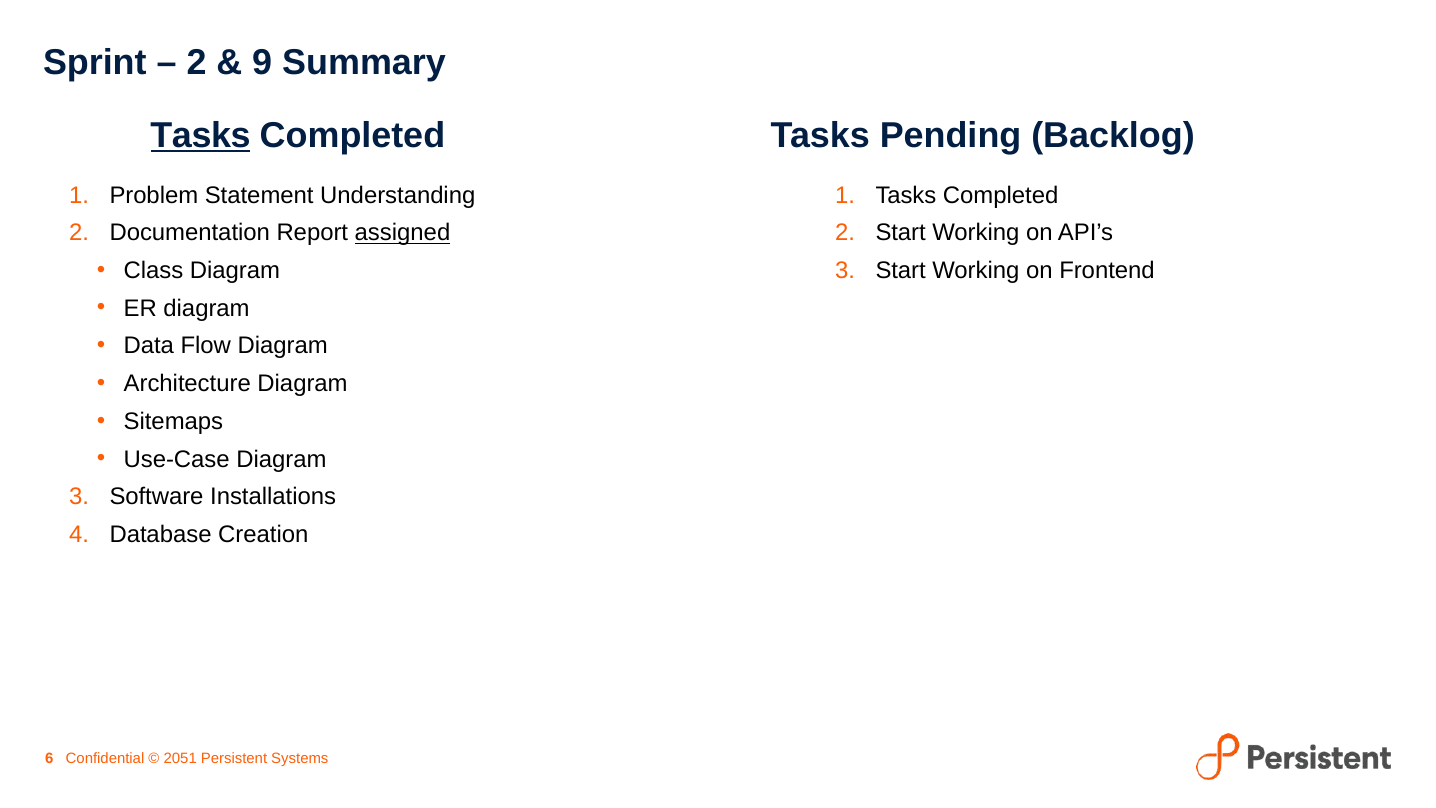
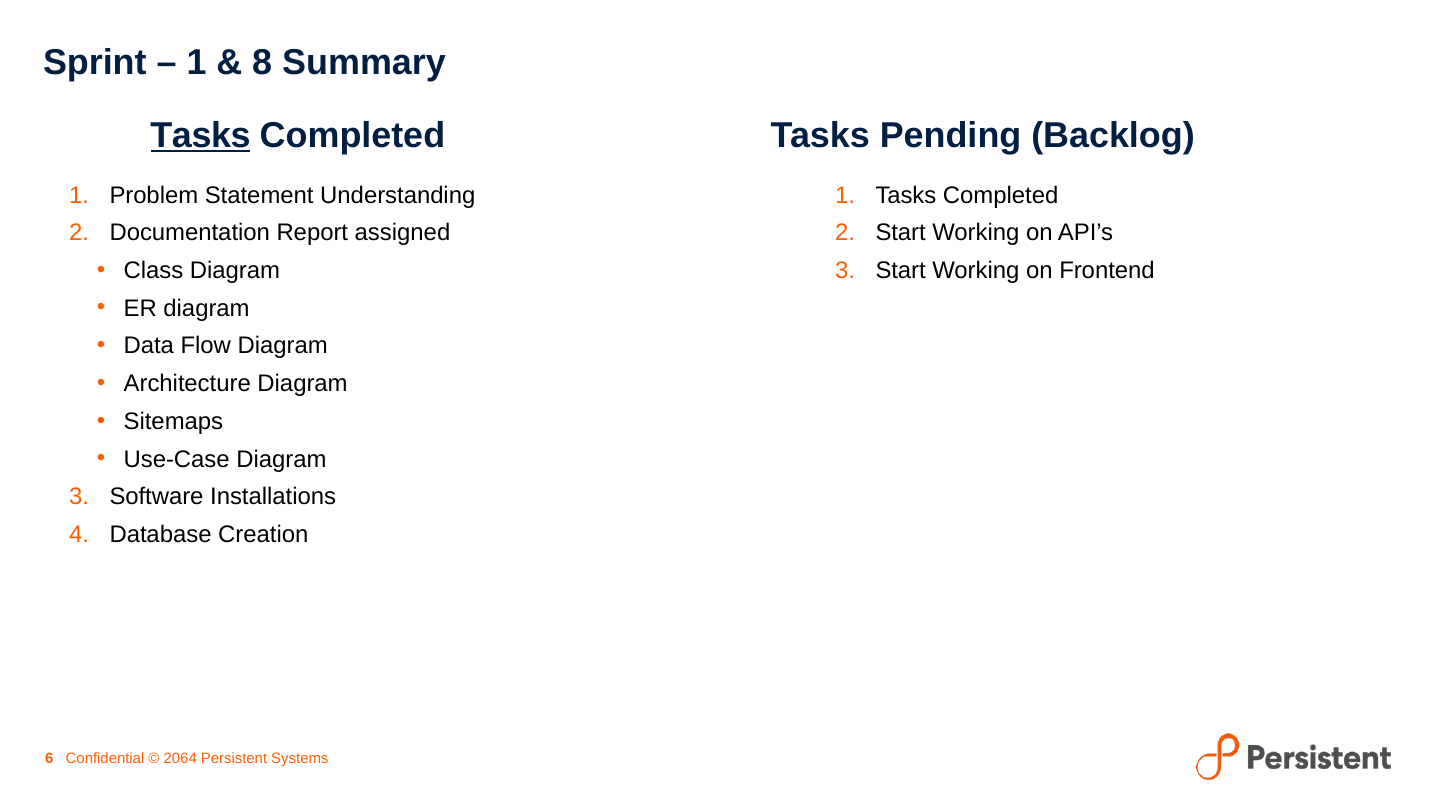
2 at (197, 62): 2 -> 1
9: 9 -> 8
assigned underline: present -> none
2051: 2051 -> 2064
